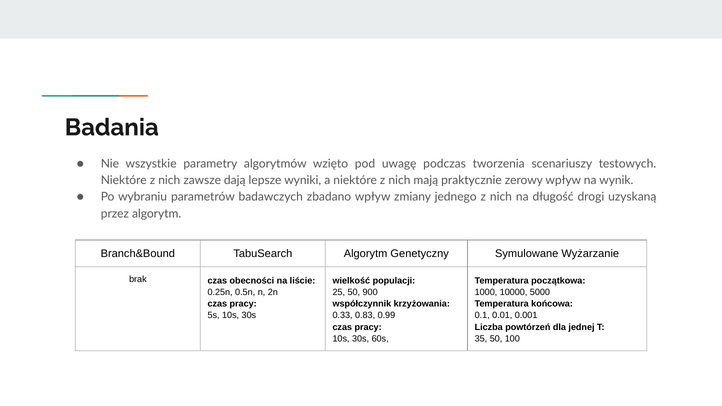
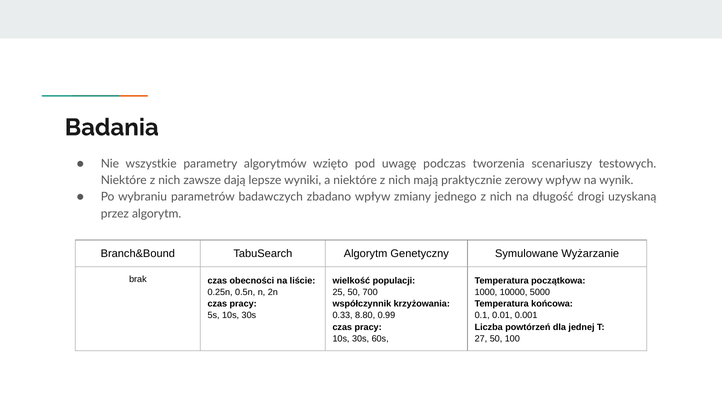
900: 900 -> 700
0.83: 0.83 -> 8.80
35: 35 -> 27
